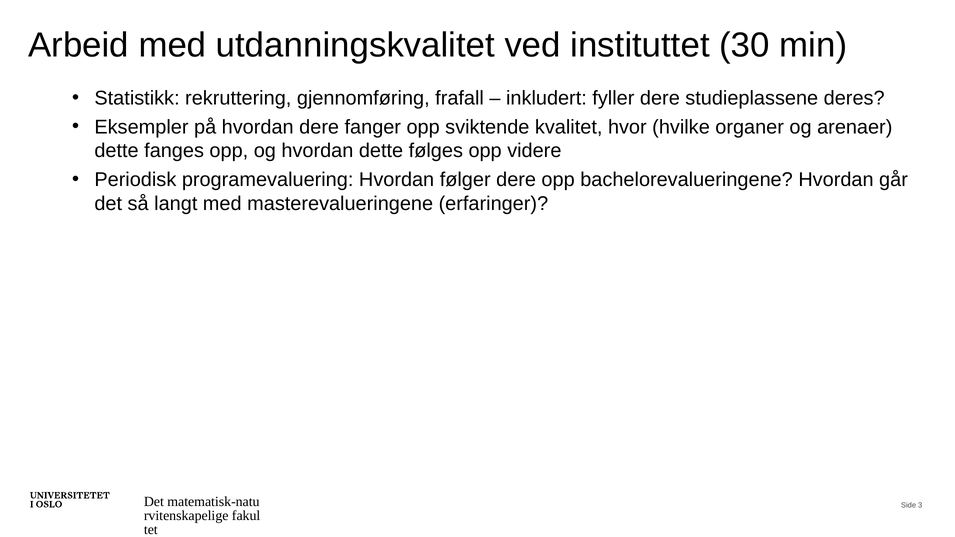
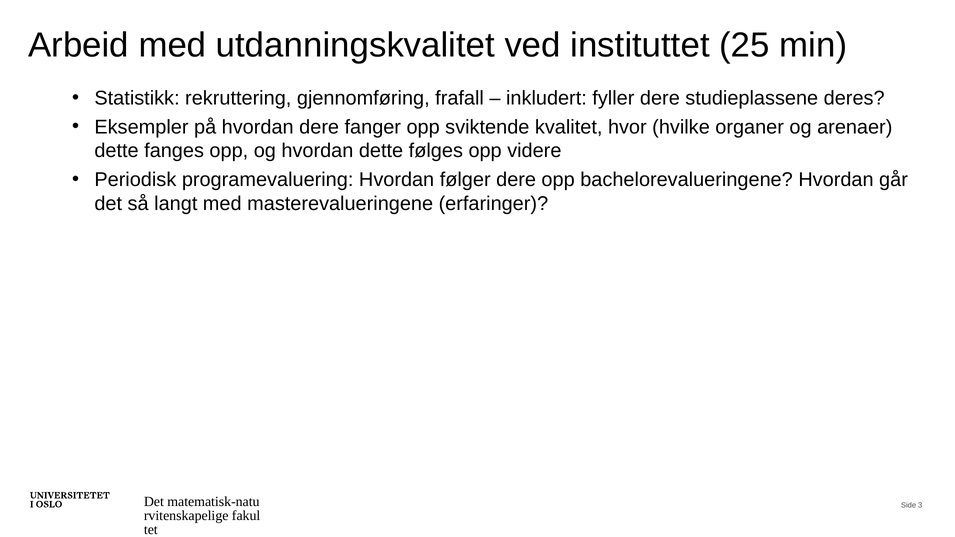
30: 30 -> 25
